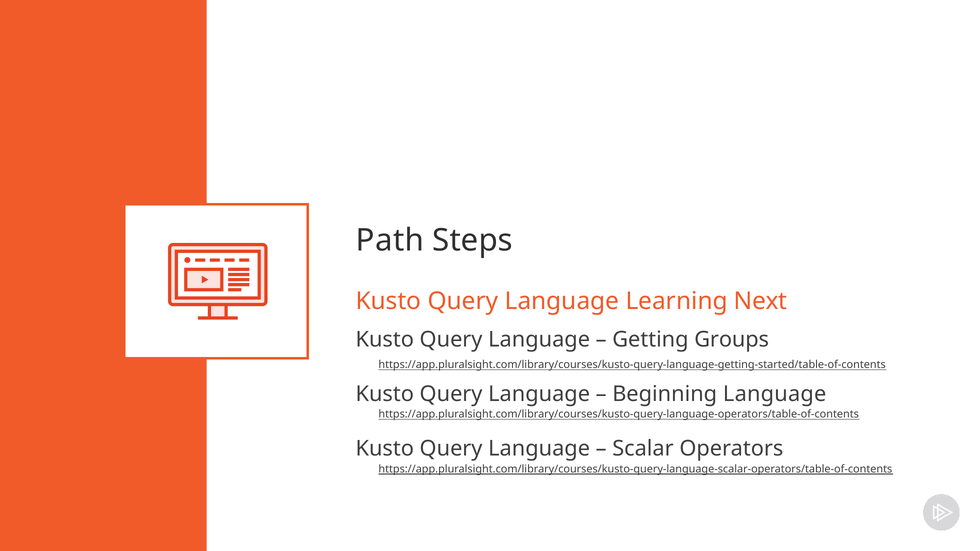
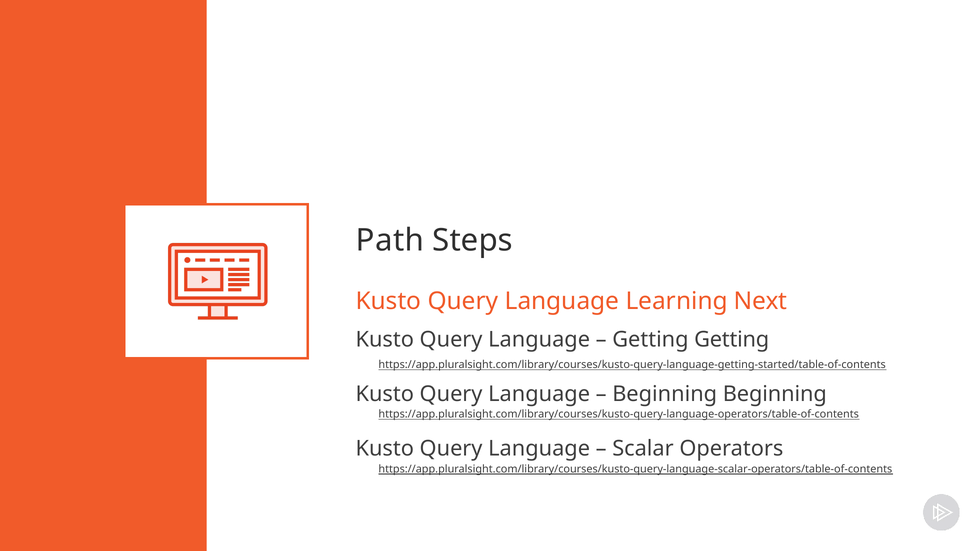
Getting Groups: Groups -> Getting
Beginning Language: Language -> Beginning
